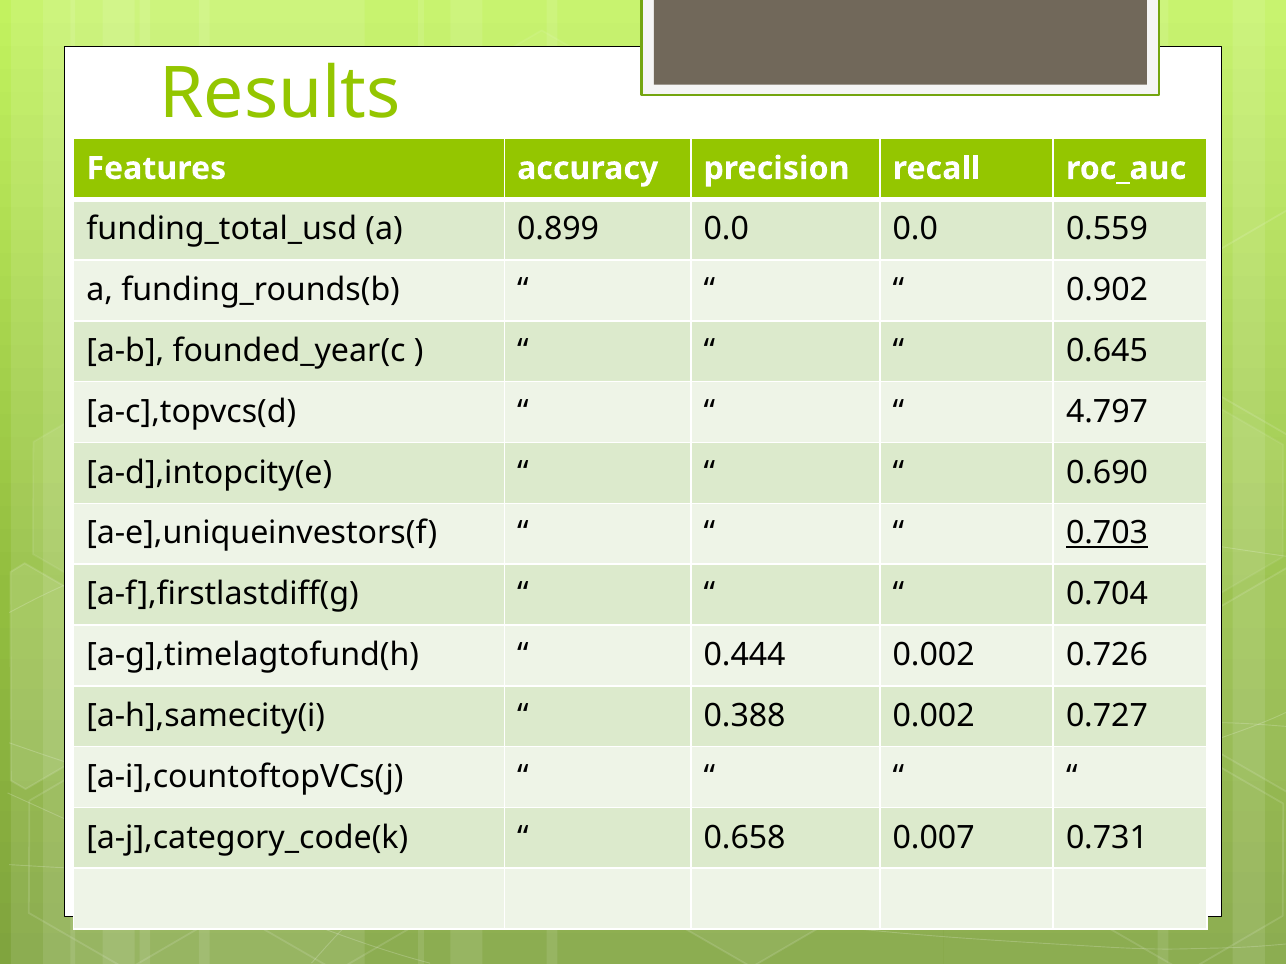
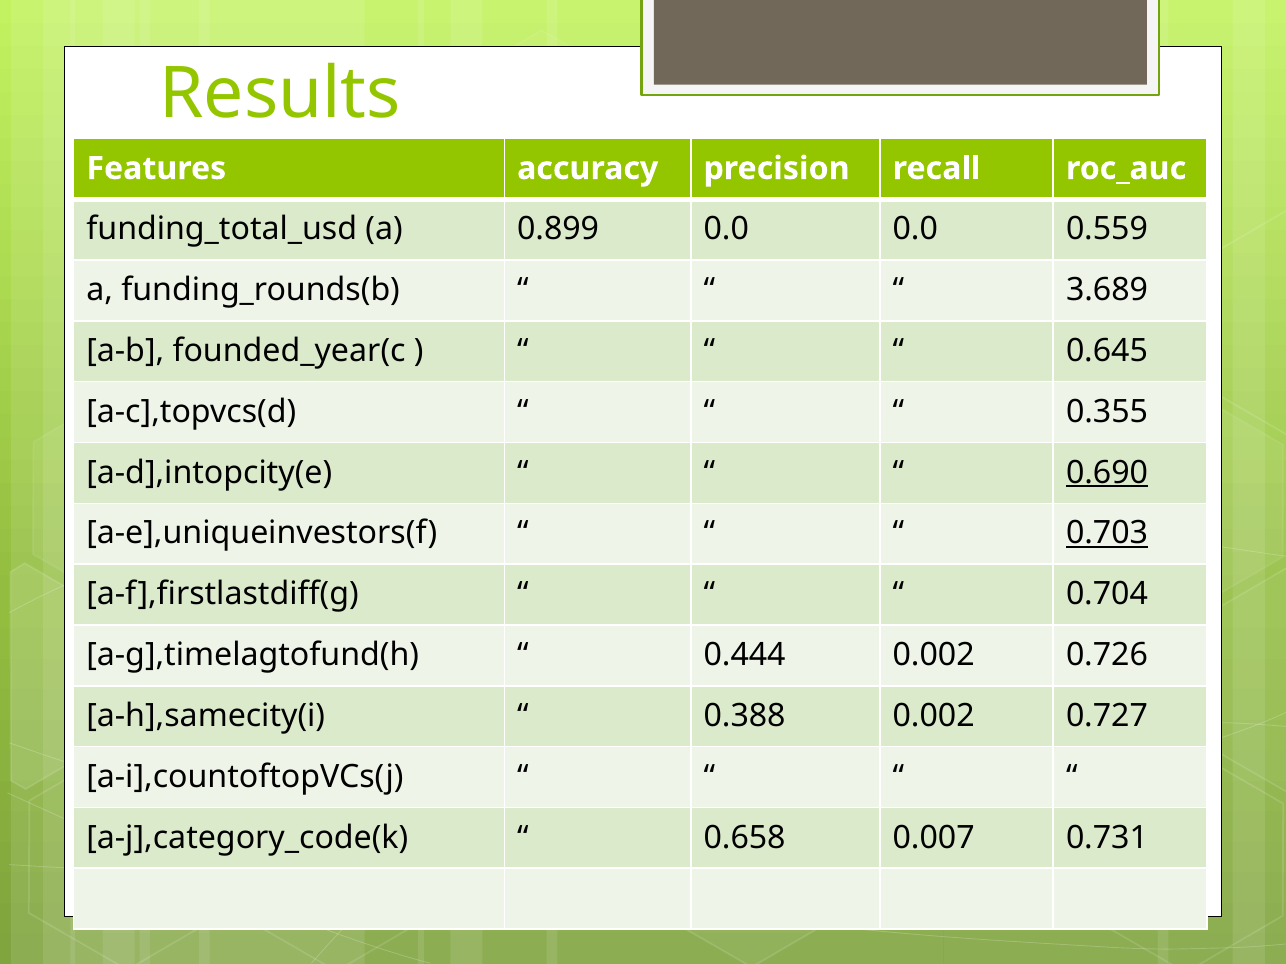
0.902: 0.902 -> 3.689
4.797: 4.797 -> 0.355
0.690 underline: none -> present
